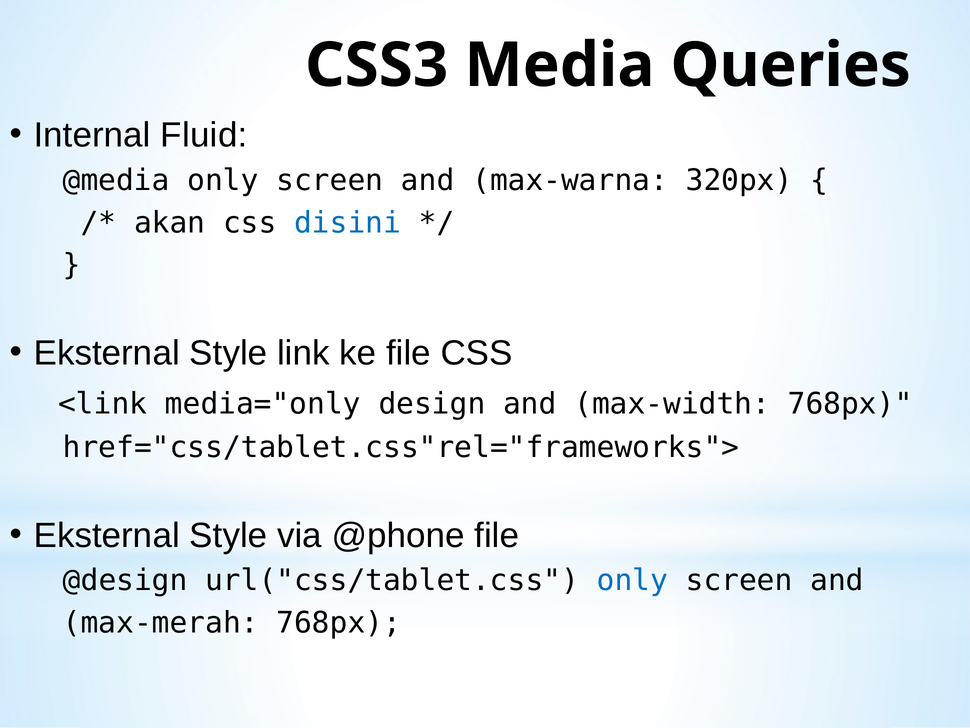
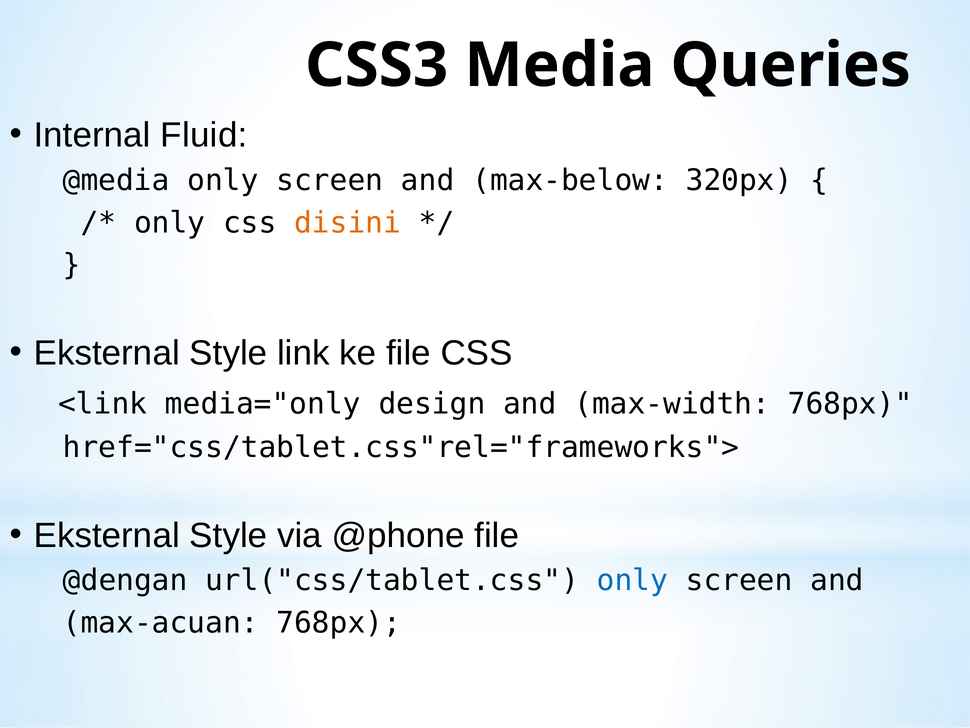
max-warna: max-warna -> max-below
akan at (170, 223): akan -> only
disini colour: blue -> orange
@design: @design -> @dengan
max-merah: max-merah -> max-acuan
